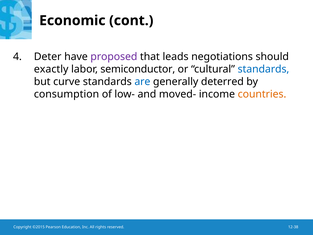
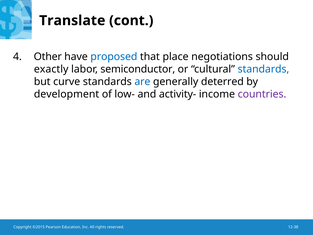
Economic: Economic -> Translate
Deter: Deter -> Other
proposed colour: purple -> blue
leads: leads -> place
consumption: consumption -> development
moved-: moved- -> activity-
countries colour: orange -> purple
